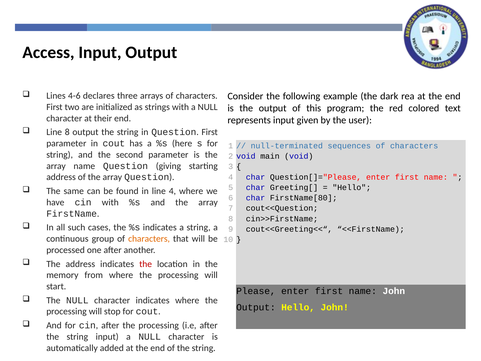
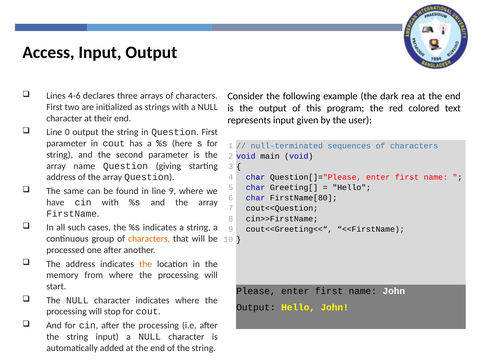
Line 8: 8 -> 0
line 4: 4 -> 9
the at (146, 264) colour: red -> orange
